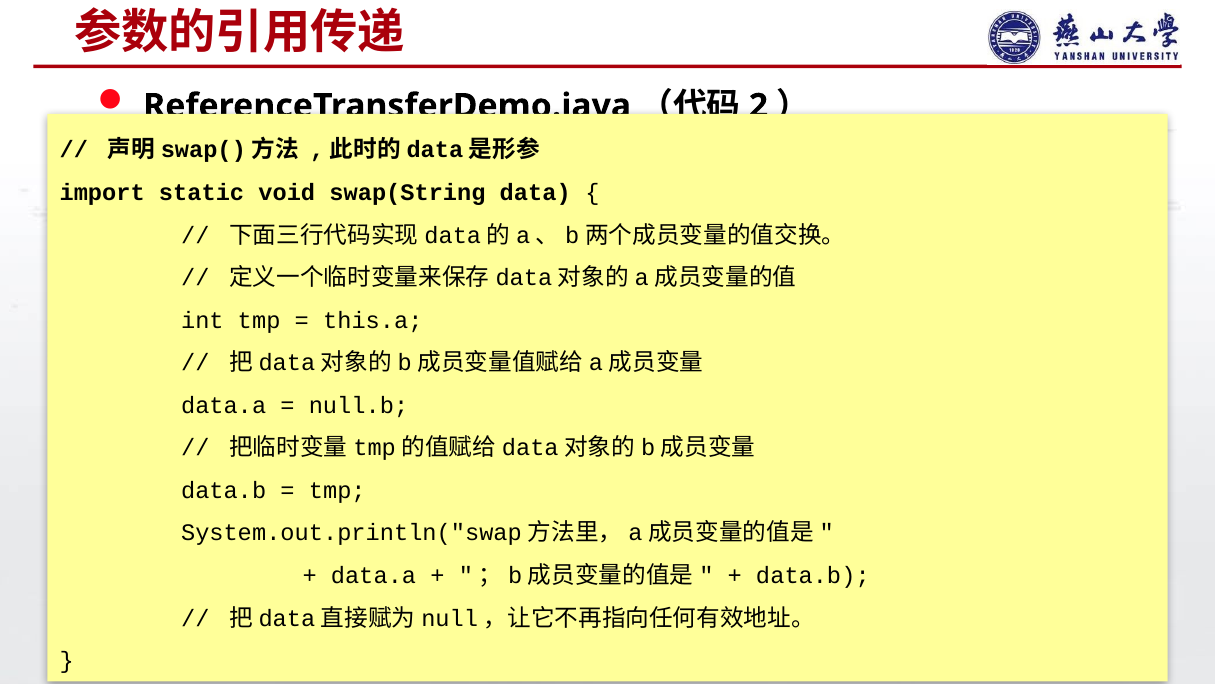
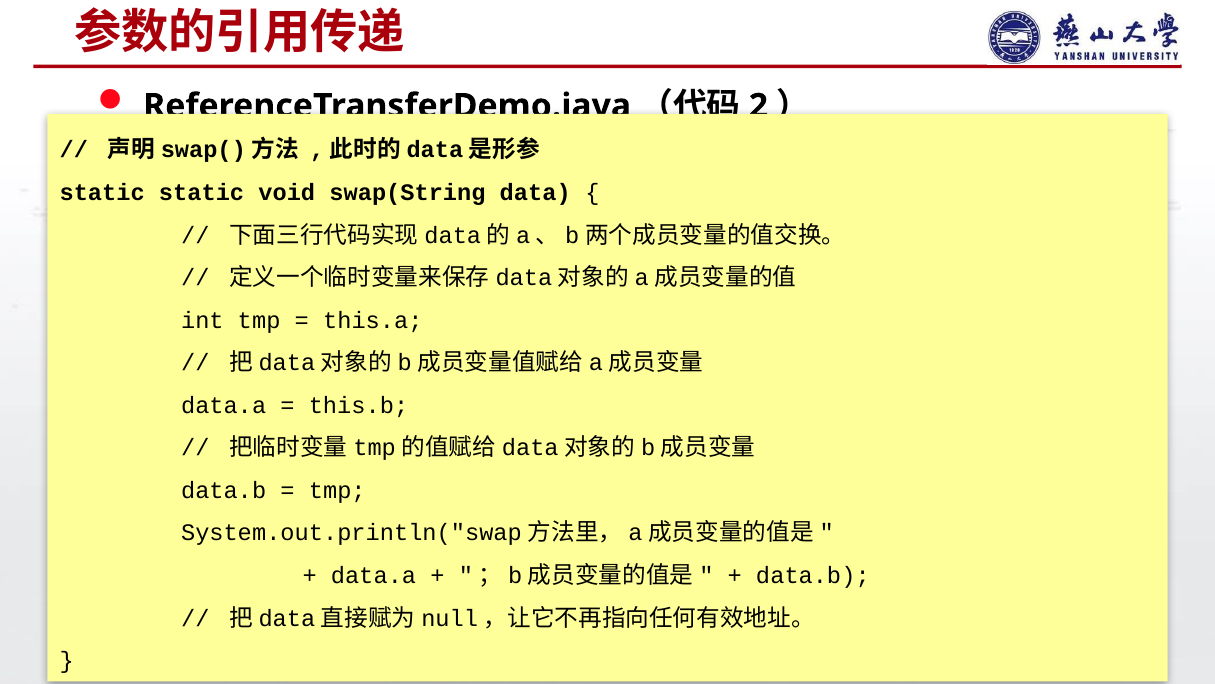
import at (102, 192): import -> static
null.b: null.b -> this.b
